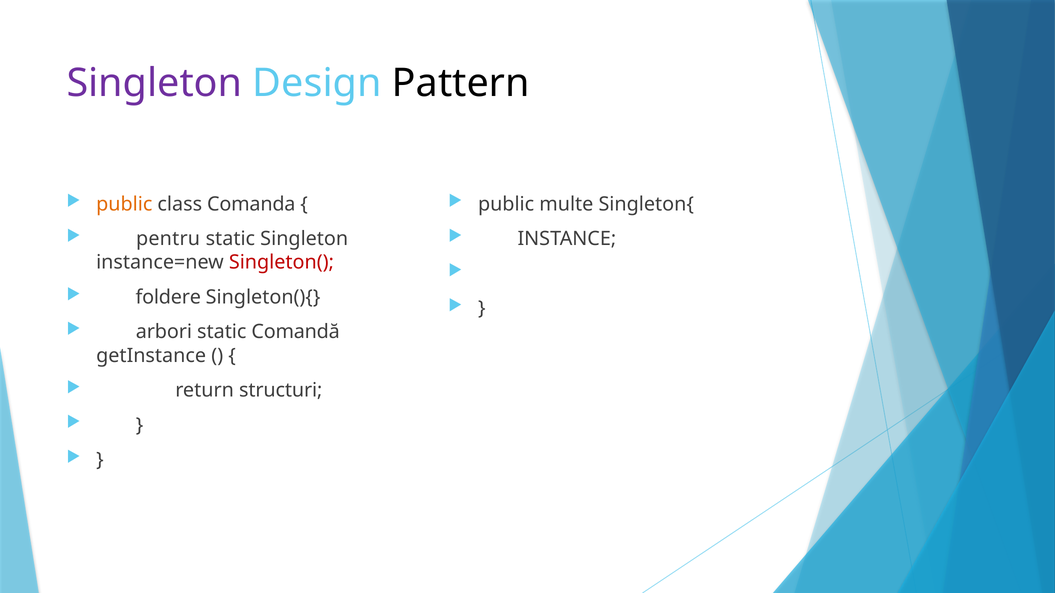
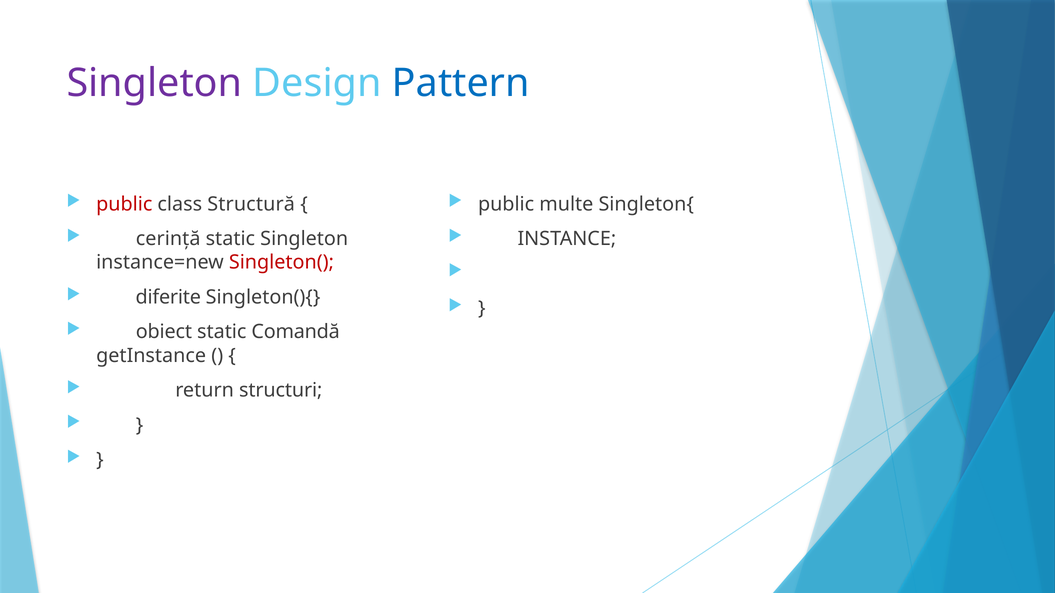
Pattern colour: black -> blue
public at (124, 204) colour: orange -> red
Comanda: Comanda -> Structură
pentru: pentru -> cerință
foldere: foldere -> diferite
arbori: arbori -> obiect
